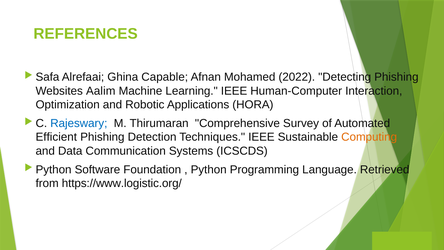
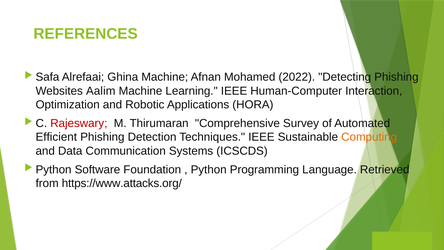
Ghina Capable: Capable -> Machine
Rajeswary colour: blue -> red
https://www.logistic.org/: https://www.logistic.org/ -> https://www.attacks.org/
